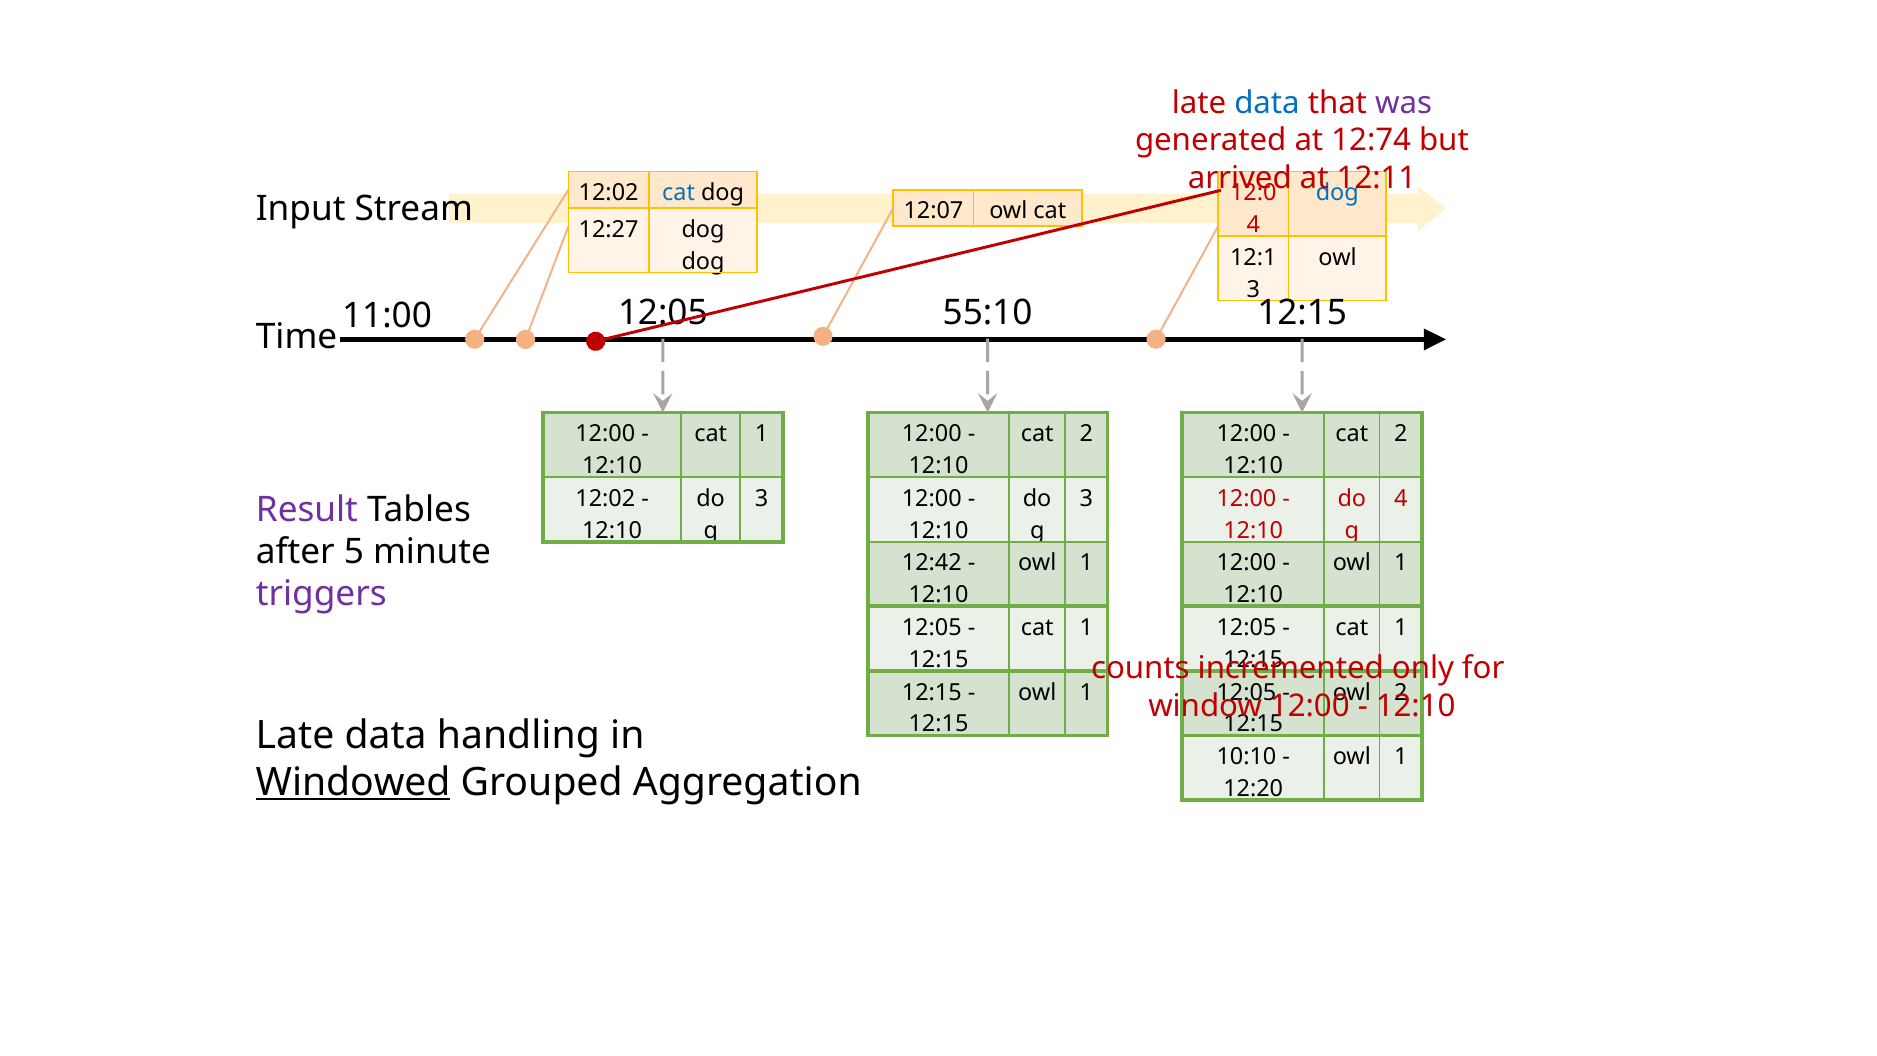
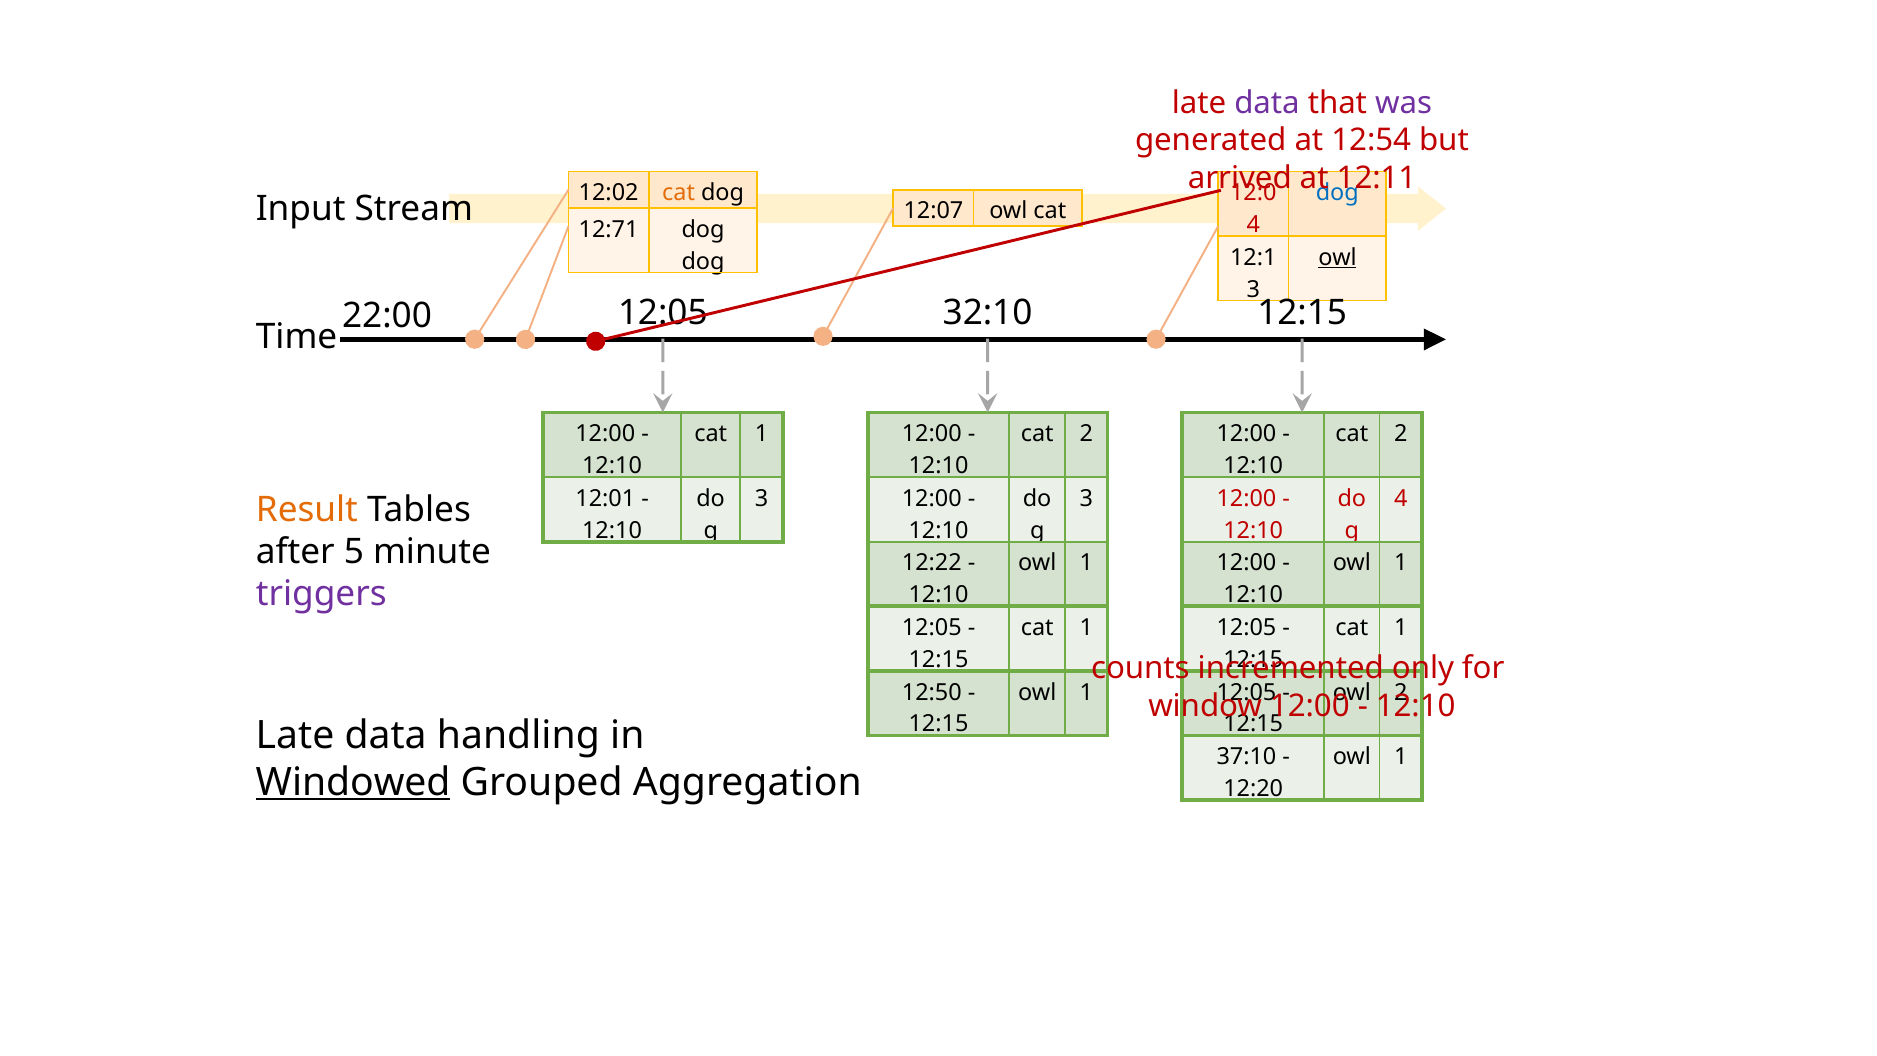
data at (1267, 103) colour: blue -> purple
12:74: 12:74 -> 12:54
cat at (679, 193) colour: blue -> orange
12:27: 12:27 -> 12:71
owl at (1337, 258) underline: none -> present
55:10: 55:10 -> 32:10
11:00: 11:00 -> 22:00
12:02 at (605, 498): 12:02 -> 12:01
Result colour: purple -> orange
12:42: 12:42 -> 12:22
12:15 at (932, 692): 12:15 -> 12:50
10:10: 10:10 -> 37:10
